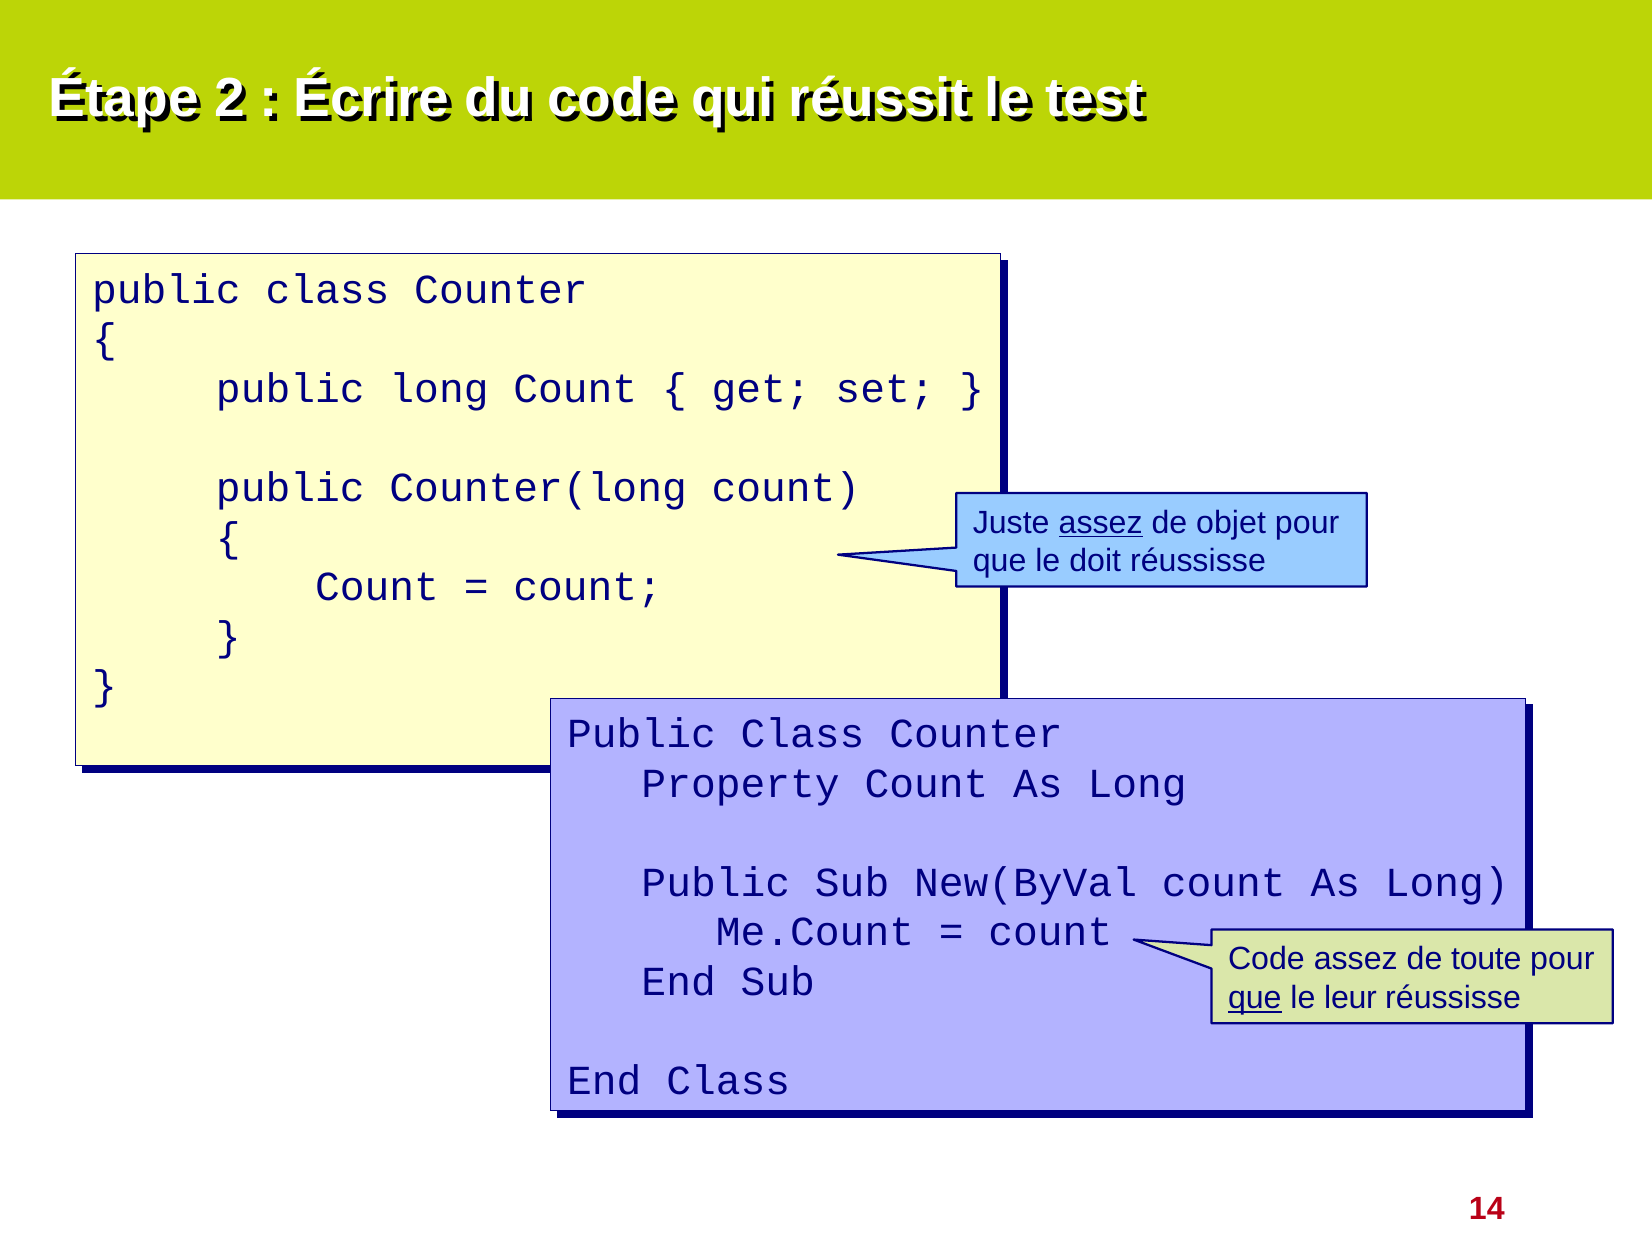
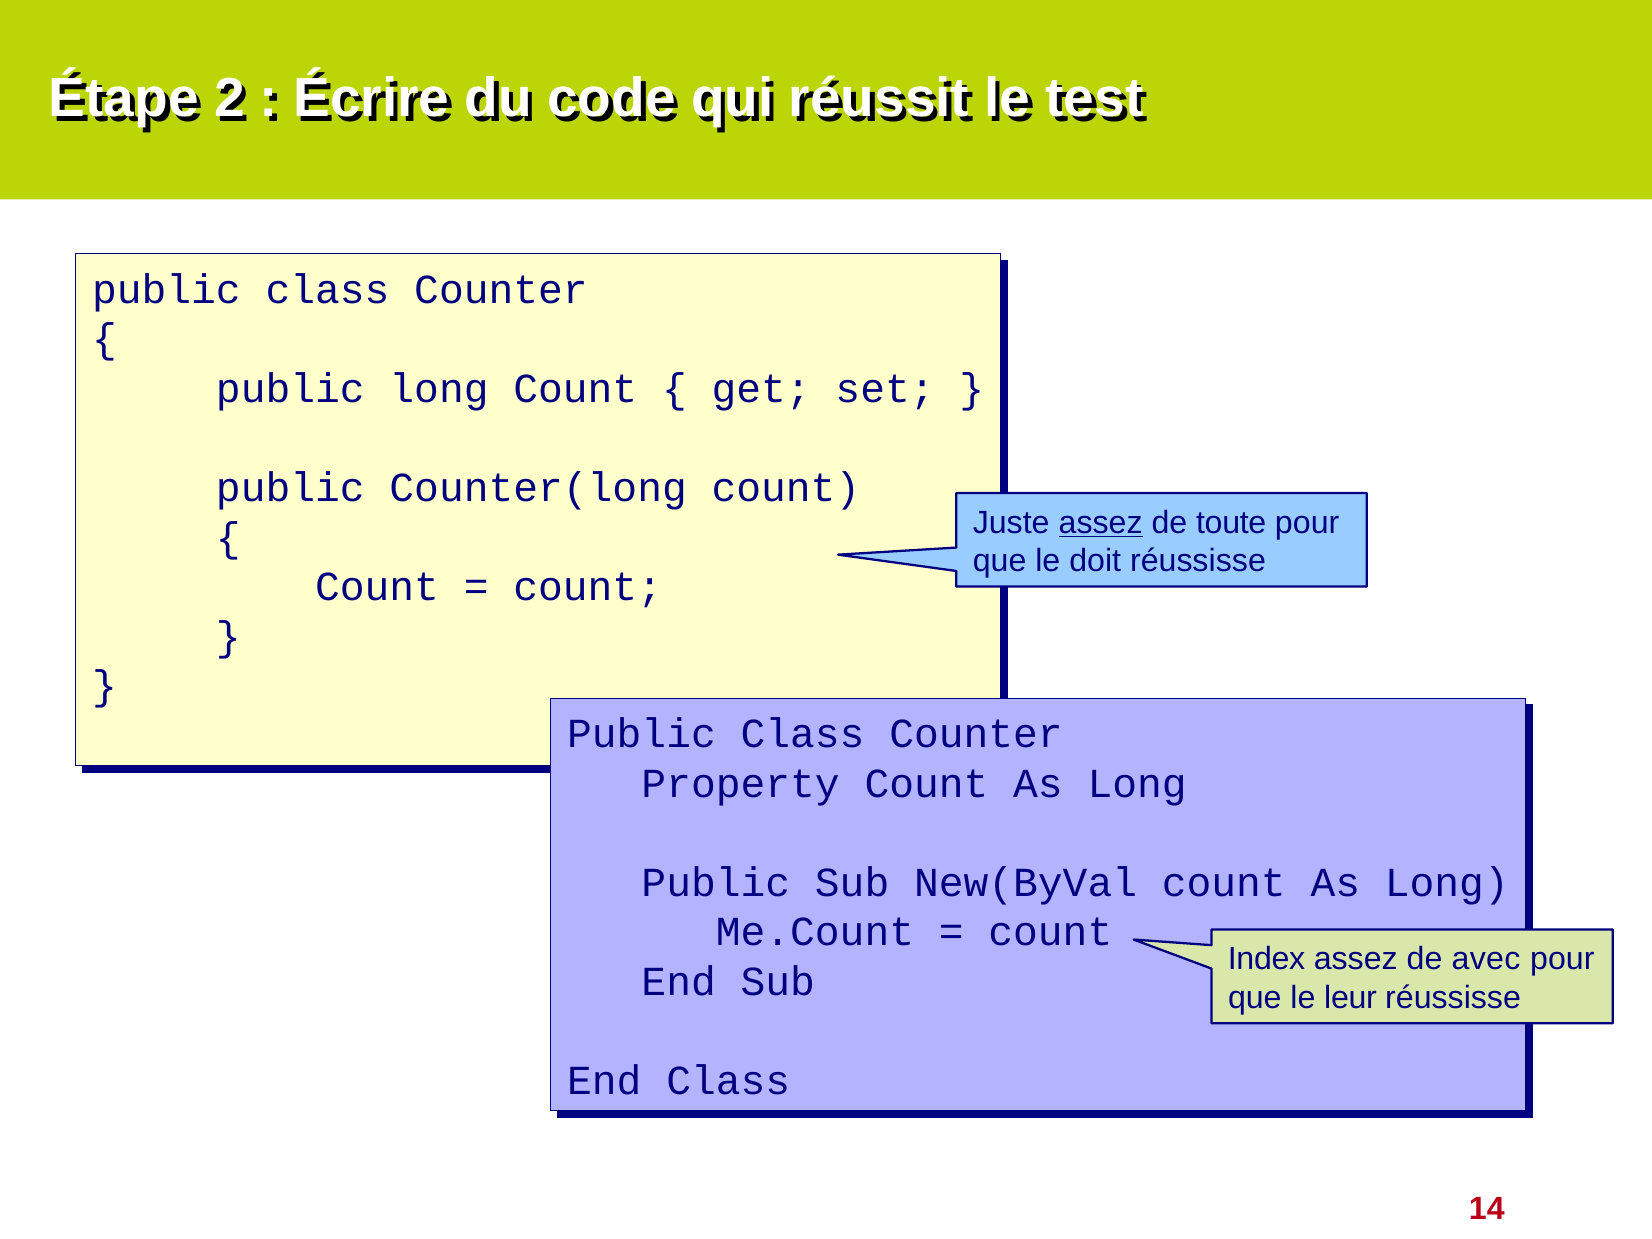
objet: objet -> toute
Code at (1266, 959): Code -> Index
toute: toute -> avec
que at (1255, 998) underline: present -> none
